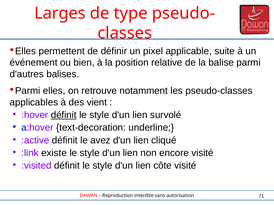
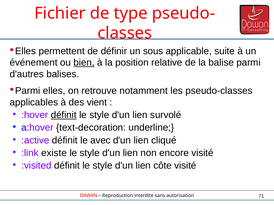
Larges: Larges -> Fichier
pixel: pixel -> sous
bien underline: none -> present
avez: avez -> avec
